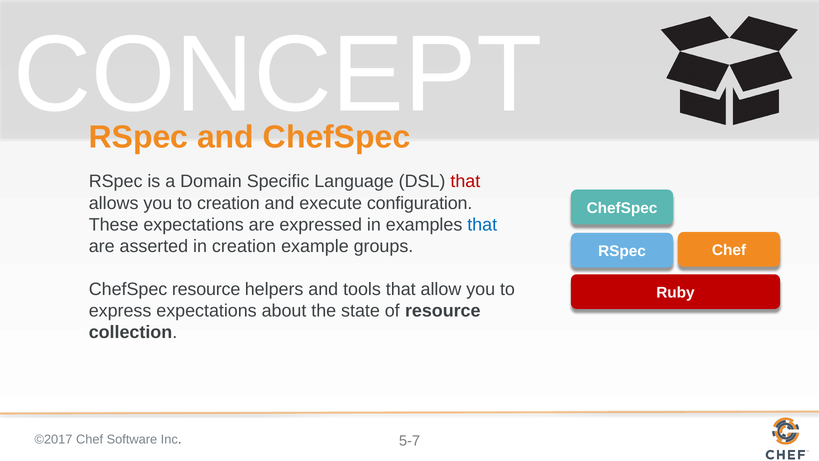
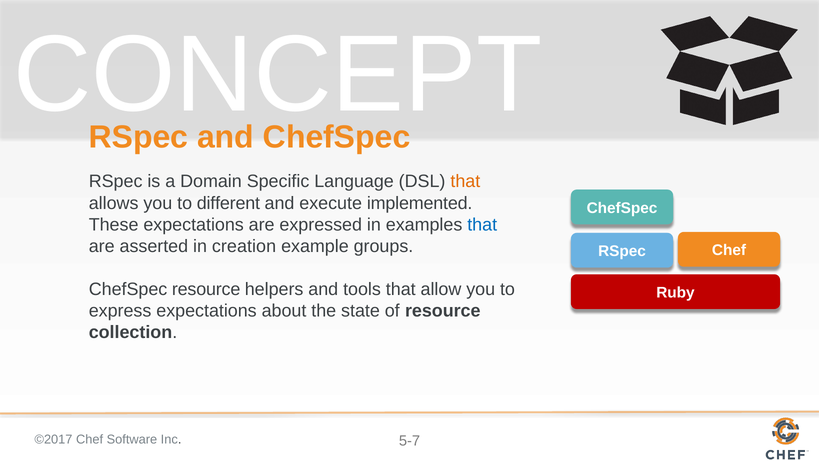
that at (465, 181) colour: red -> orange
to creation: creation -> different
configuration: configuration -> implemented
